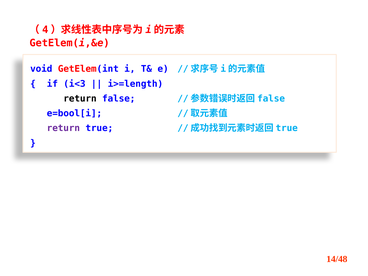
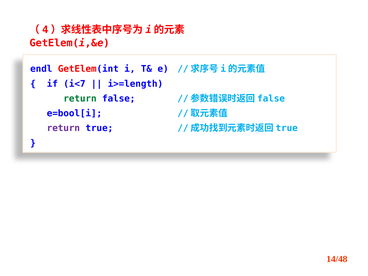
void: void -> endl
i<3: i<3 -> i<7
return at (80, 99) colour: black -> green
